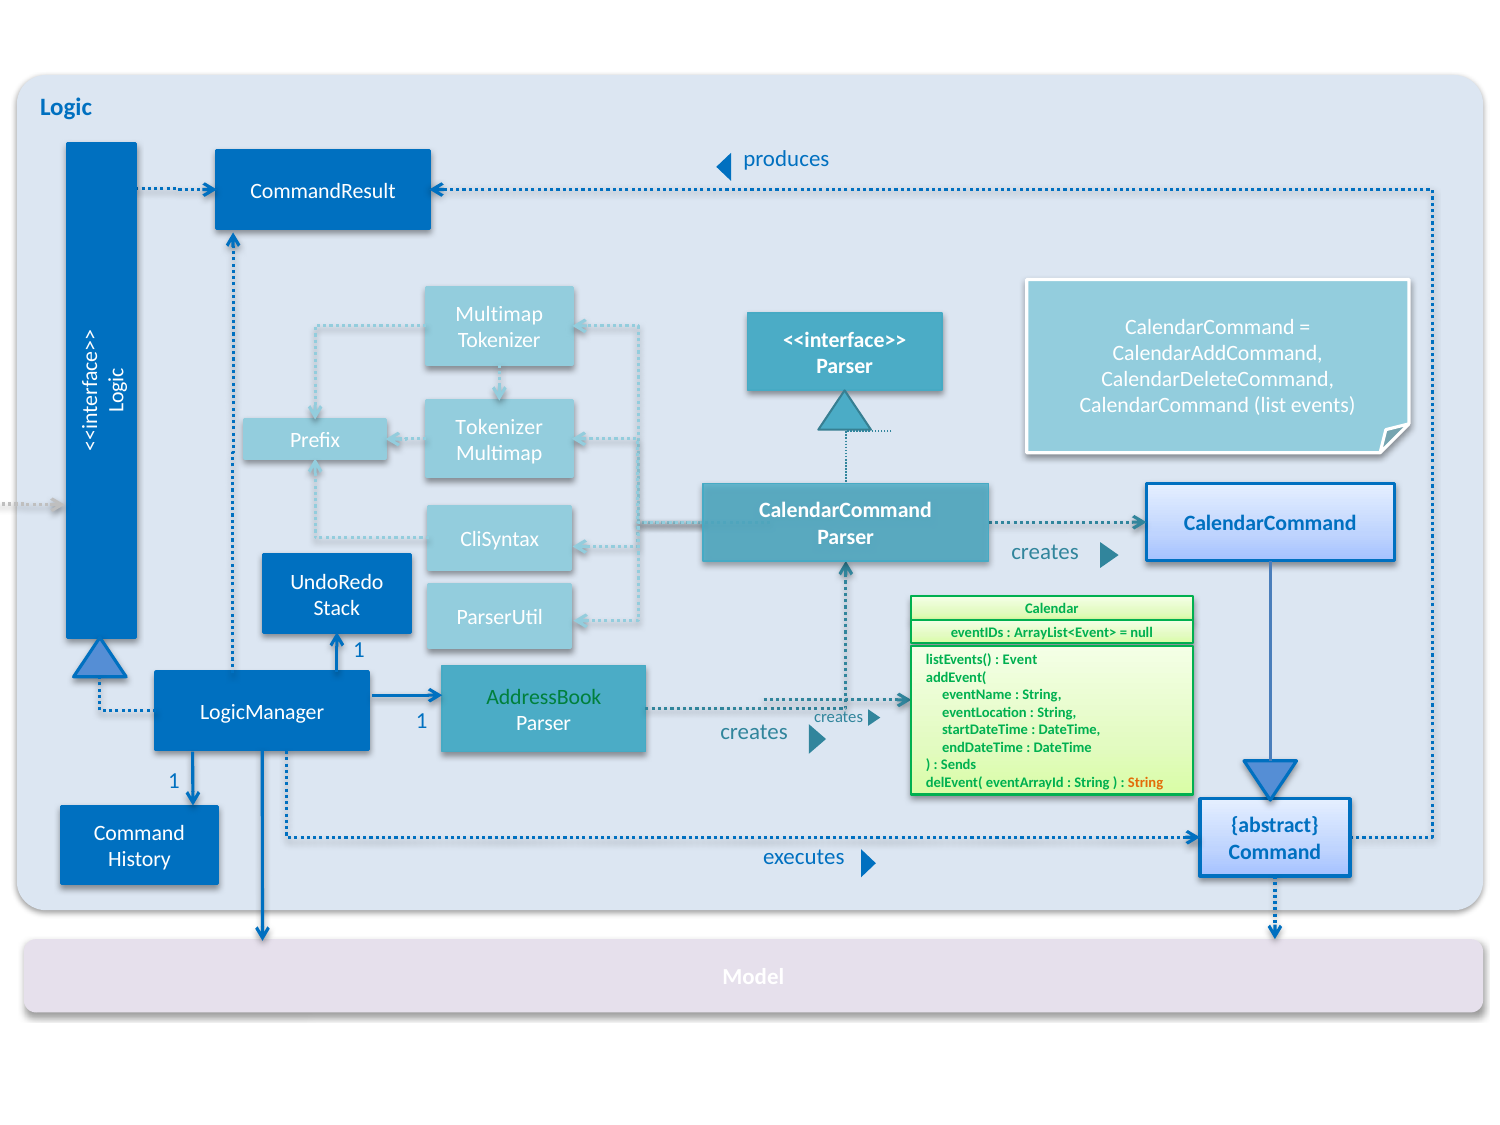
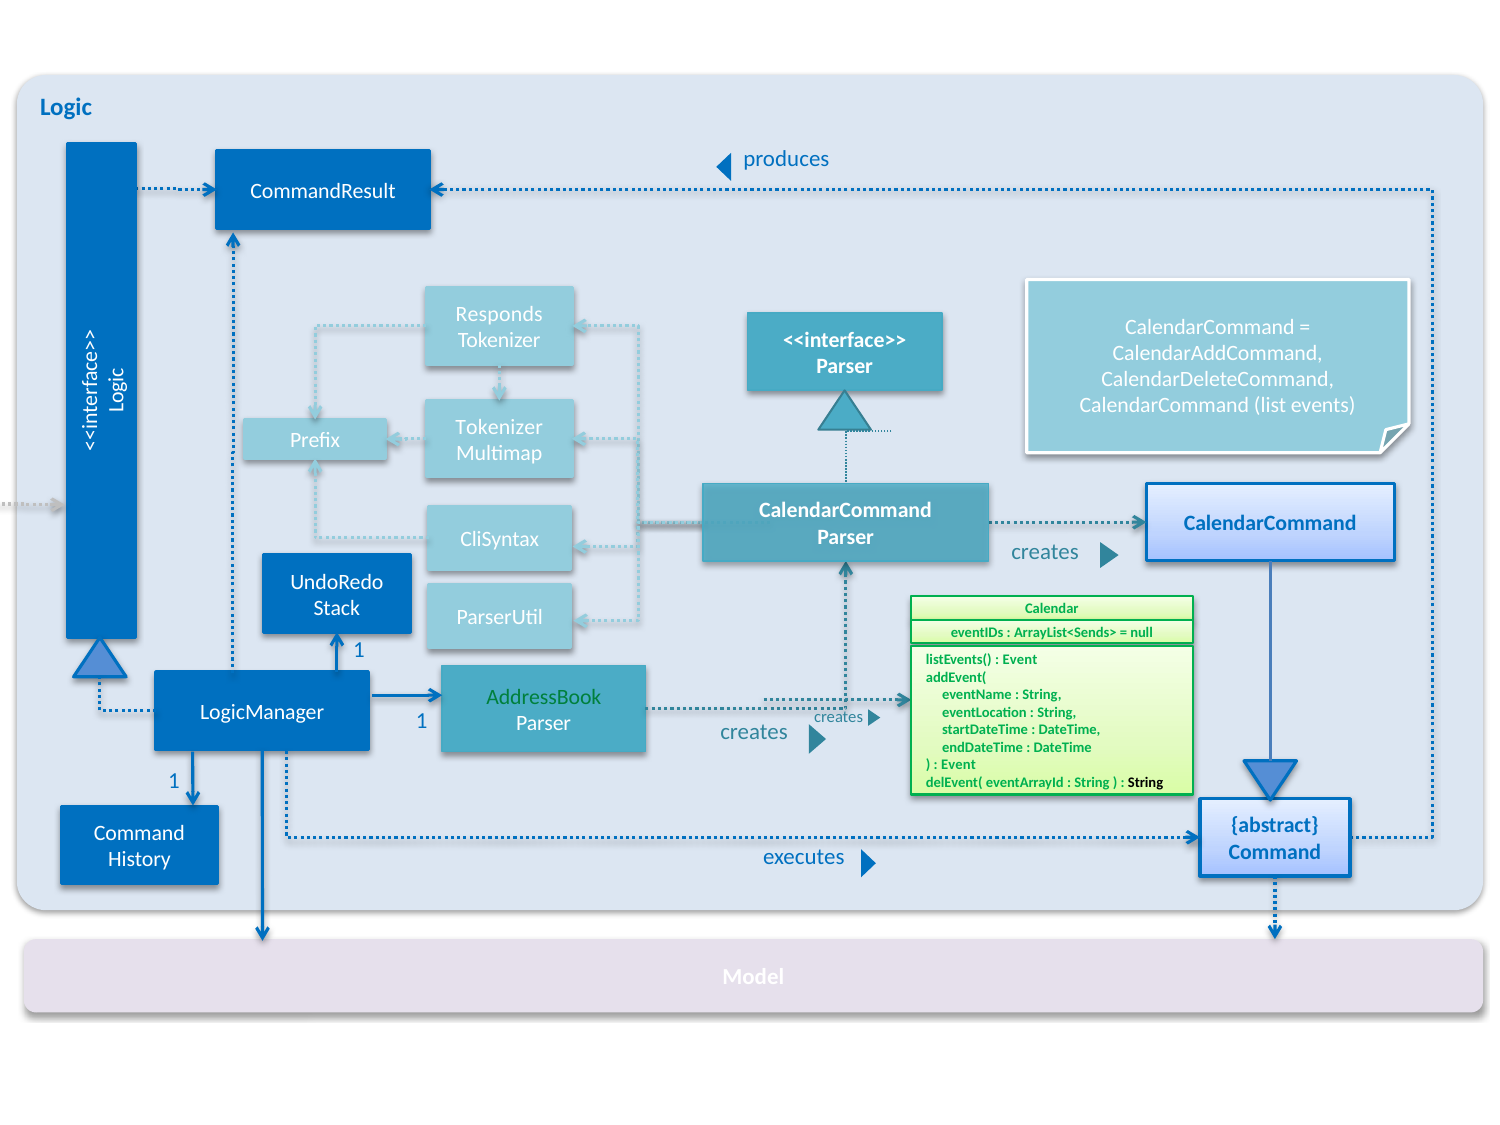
Multimap at (499, 314): Multimap -> Responds
ArrayList<Event>: ArrayList<Event> -> ArrayList<Sends>
Sends at (959, 765): Sends -> Event
String at (1146, 782) colour: orange -> black
